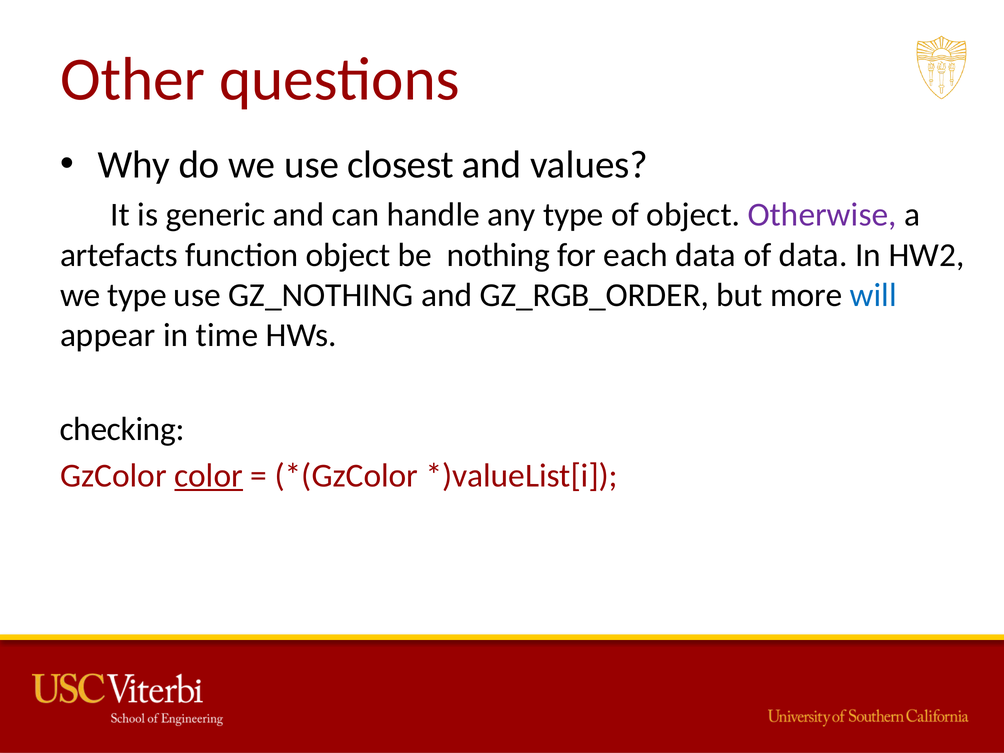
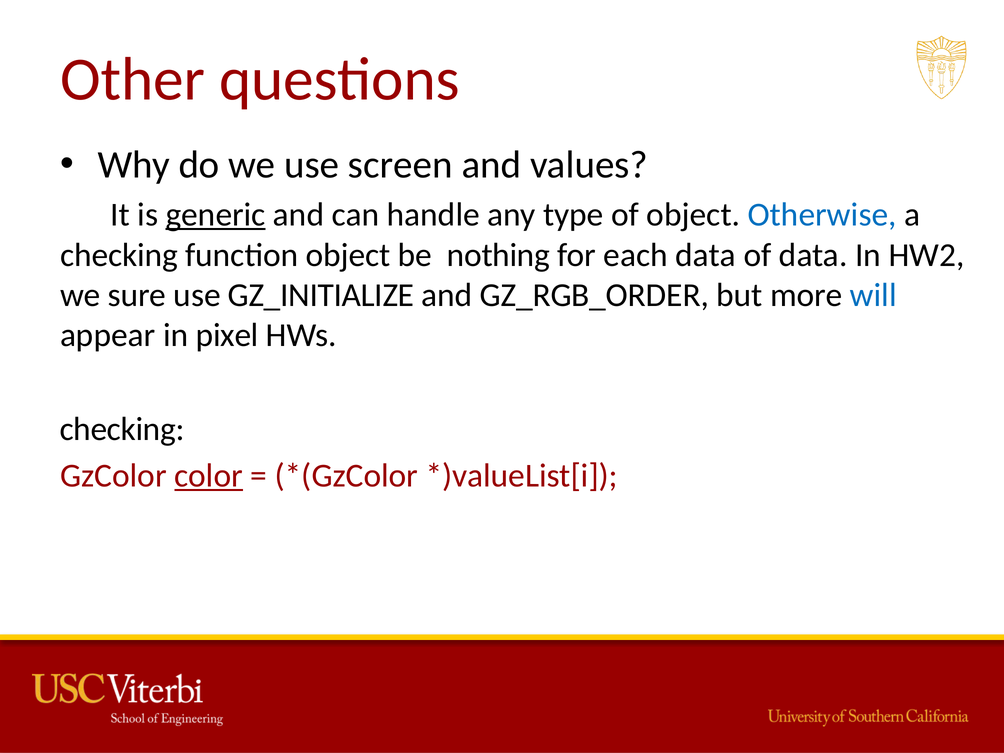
closest: closest -> screen
generic underline: none -> present
Otherwise colour: purple -> blue
artefacts at (119, 255): artefacts -> checking
we type: type -> sure
GZ_NOTHING: GZ_NOTHING -> GZ_INITIALIZE
time: time -> pixel
